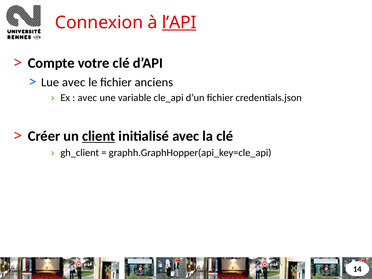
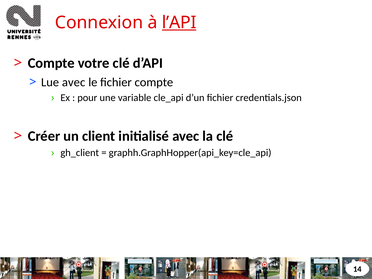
fichier anciens: anciens -> compte
avec at (87, 98): avec -> pour
client underline: present -> none
